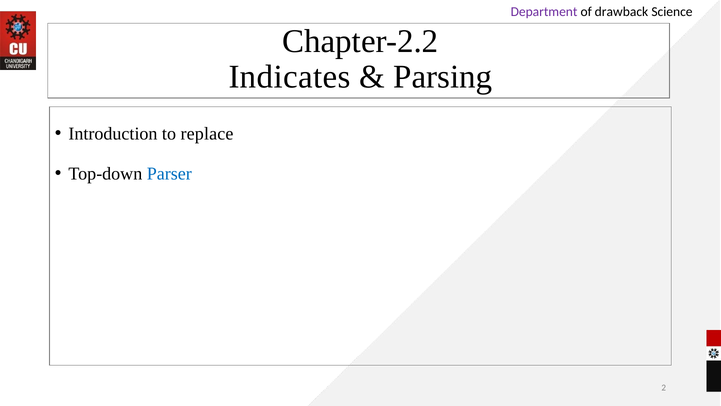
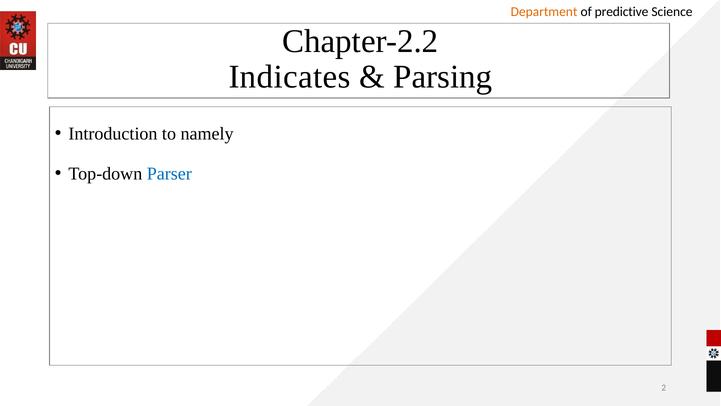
Department colour: purple -> orange
drawback: drawback -> predictive
replace: replace -> namely
